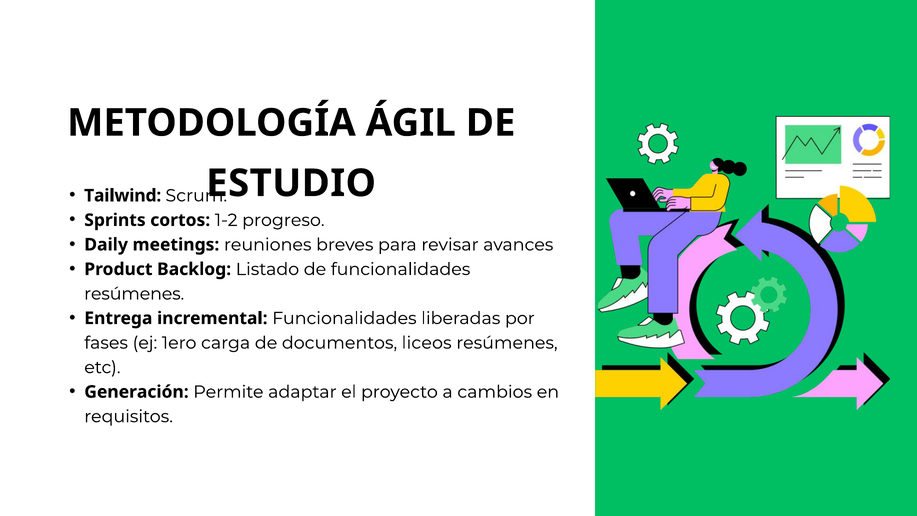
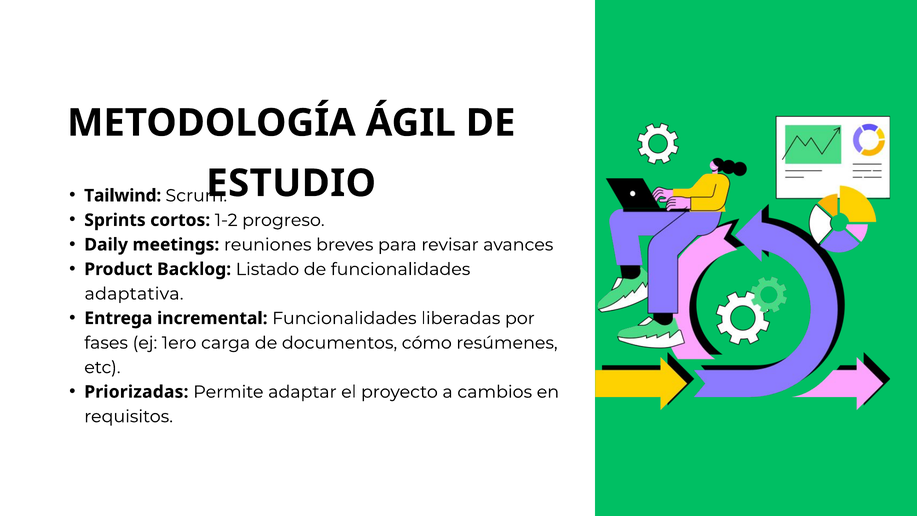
resúmenes at (134, 294): resúmenes -> adaptativa
liceos: liceos -> cómo
Generación: Generación -> Priorizadas
